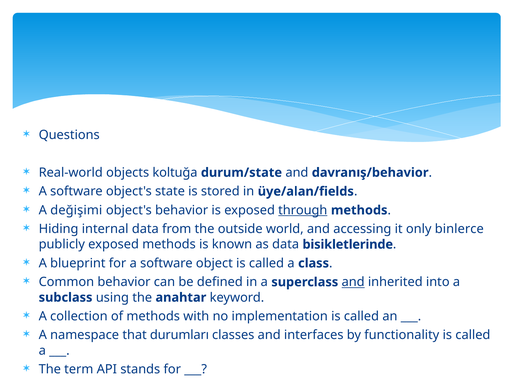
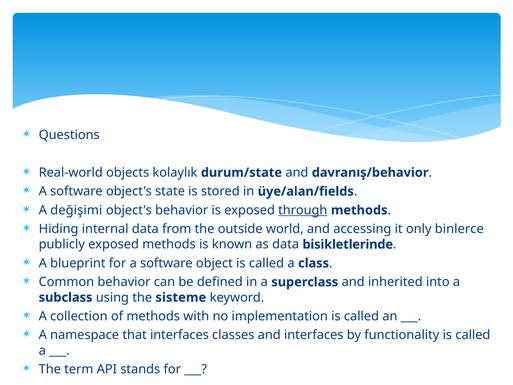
koltuğa: koltuğa -> kolaylık
and at (353, 282) underline: present -> none
anahtar: anahtar -> sisteme
that durumları: durumları -> interfaces
